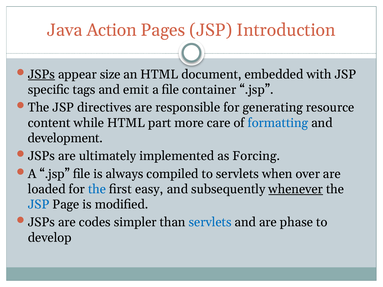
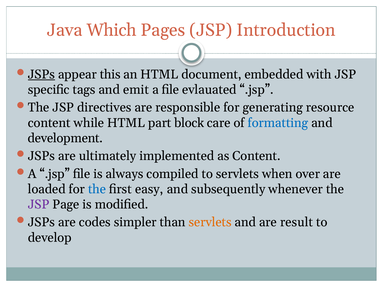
Action: Action -> Which
size: size -> this
container: container -> evlauated
more: more -> block
as Forcing: Forcing -> Content
whenever underline: present -> none
JSP at (39, 205) colour: blue -> purple
servlets at (210, 222) colour: blue -> orange
phase: phase -> result
